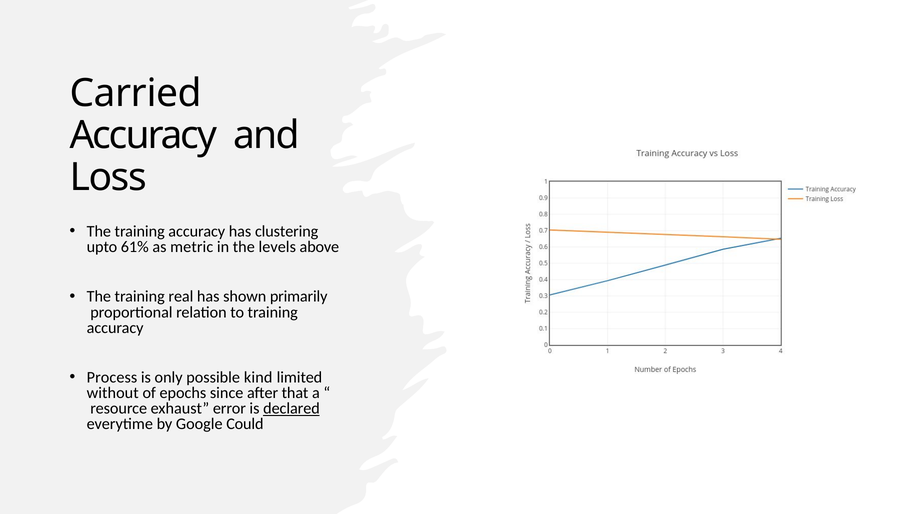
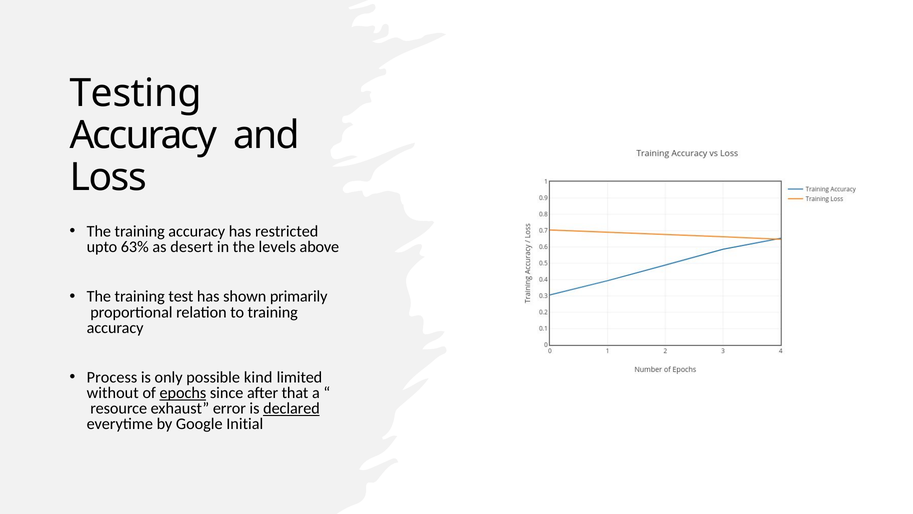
Carried: Carried -> Testing
clustering: clustering -> restricted
61%: 61% -> 63%
metric: metric -> desert
real: real -> test
epochs underline: none -> present
Could: Could -> Initial
